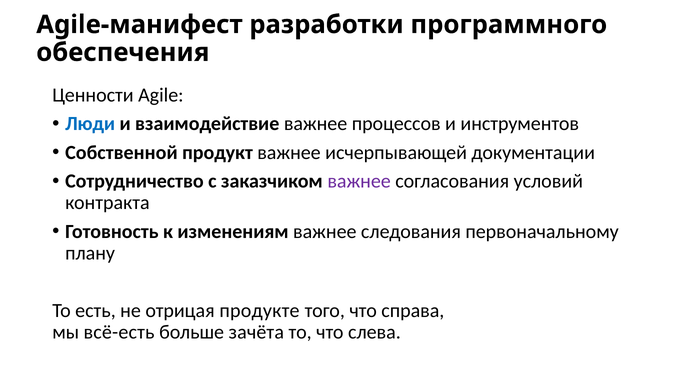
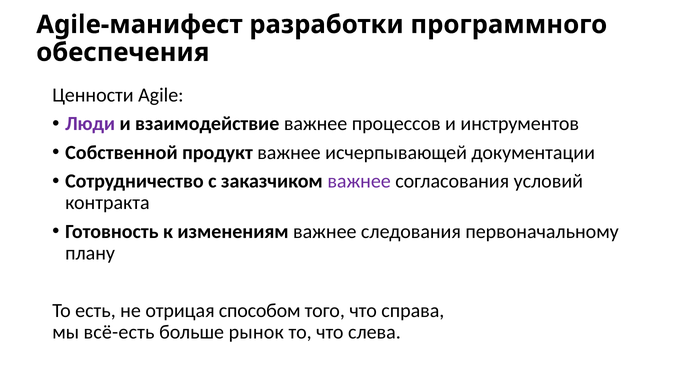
Люди colour: blue -> purple
продукте: продукте -> способом
зачёта: зачёта -> рынок
